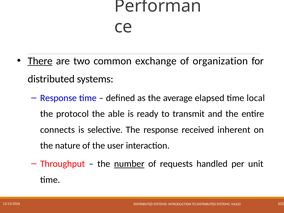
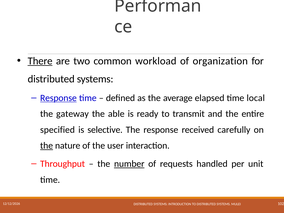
exchange: exchange -> workload
Response at (58, 98) underline: none -> present
protocol: protocol -> gateway
connects: connects -> specified
inherent: inherent -> carefully
the at (47, 146) underline: none -> present
